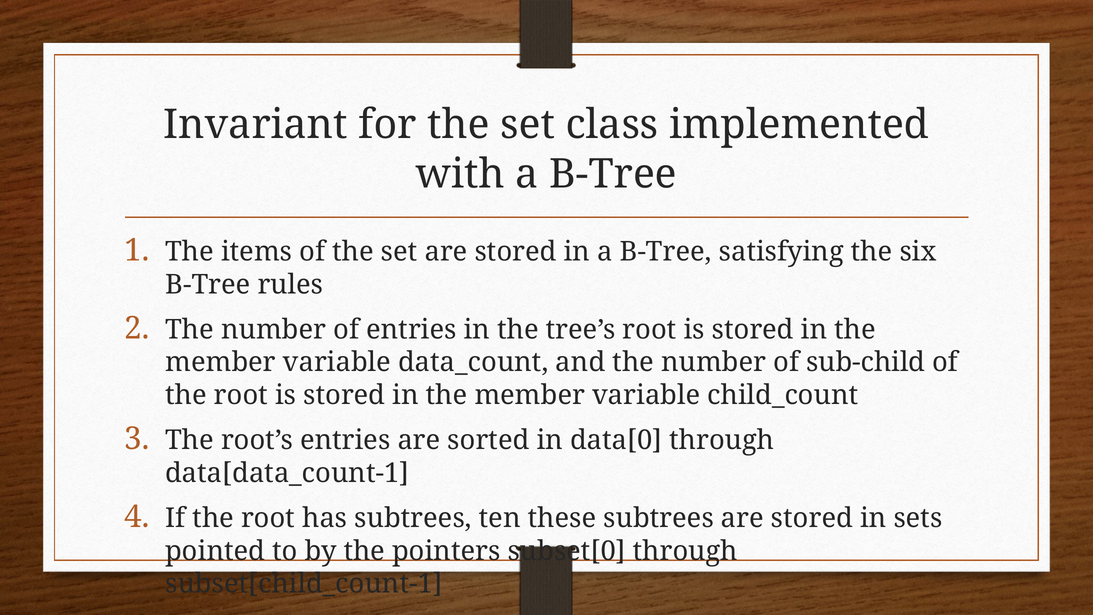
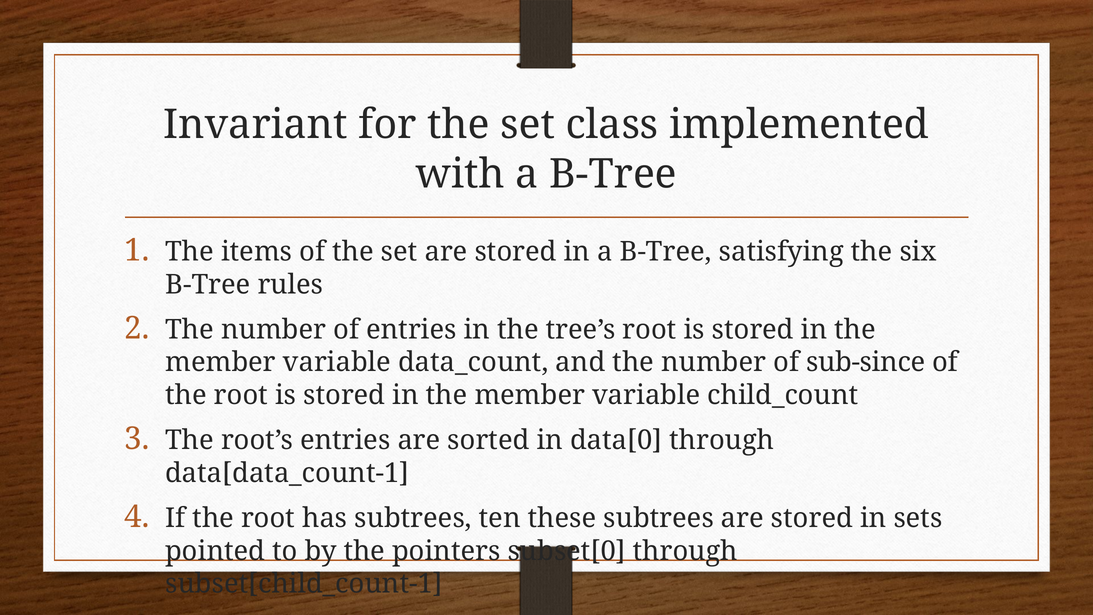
sub-child: sub-child -> sub-since
